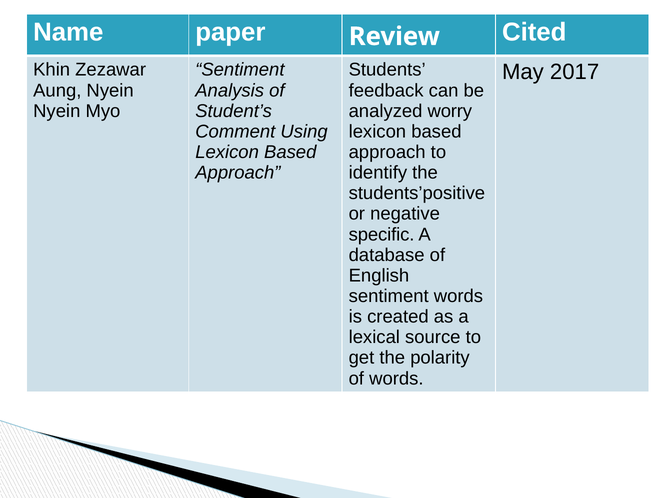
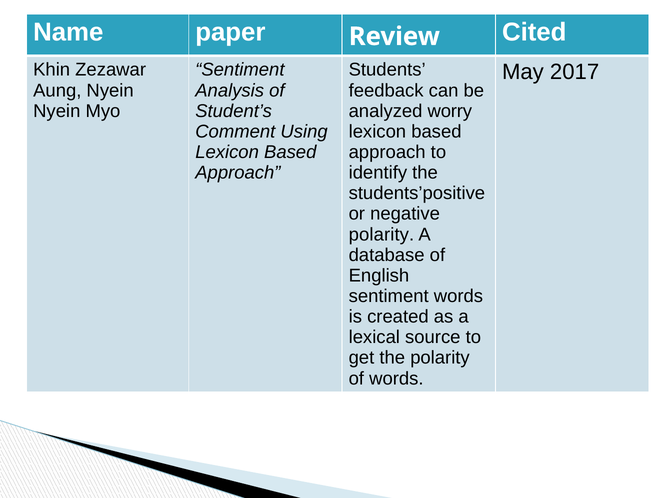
specific at (382, 234): specific -> polarity
